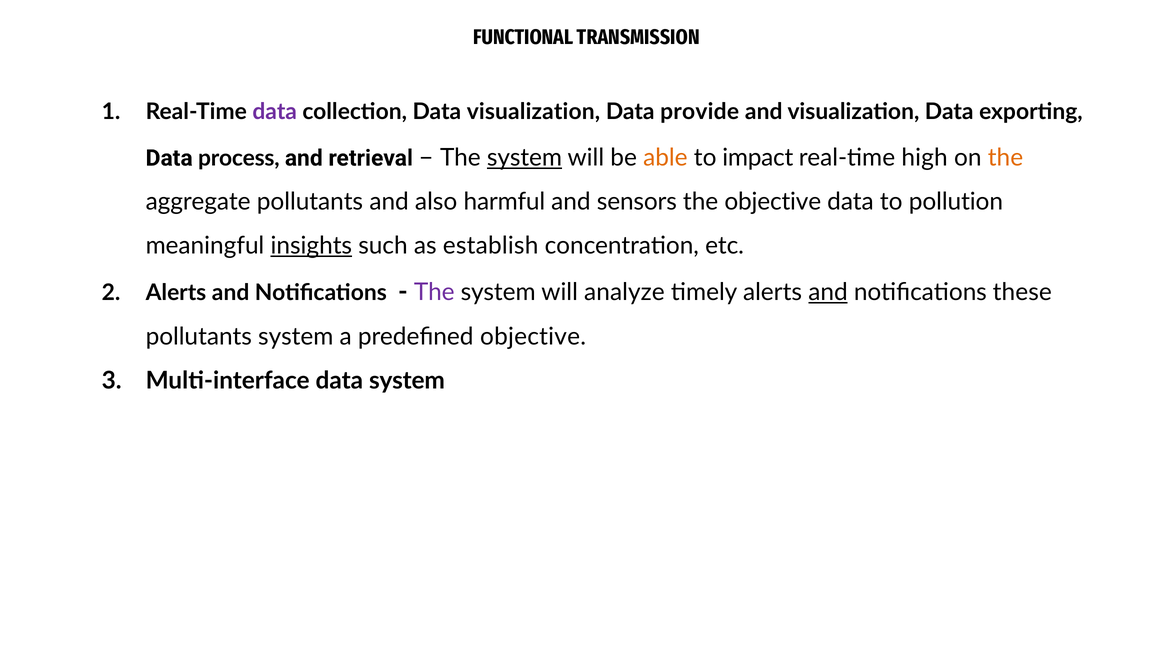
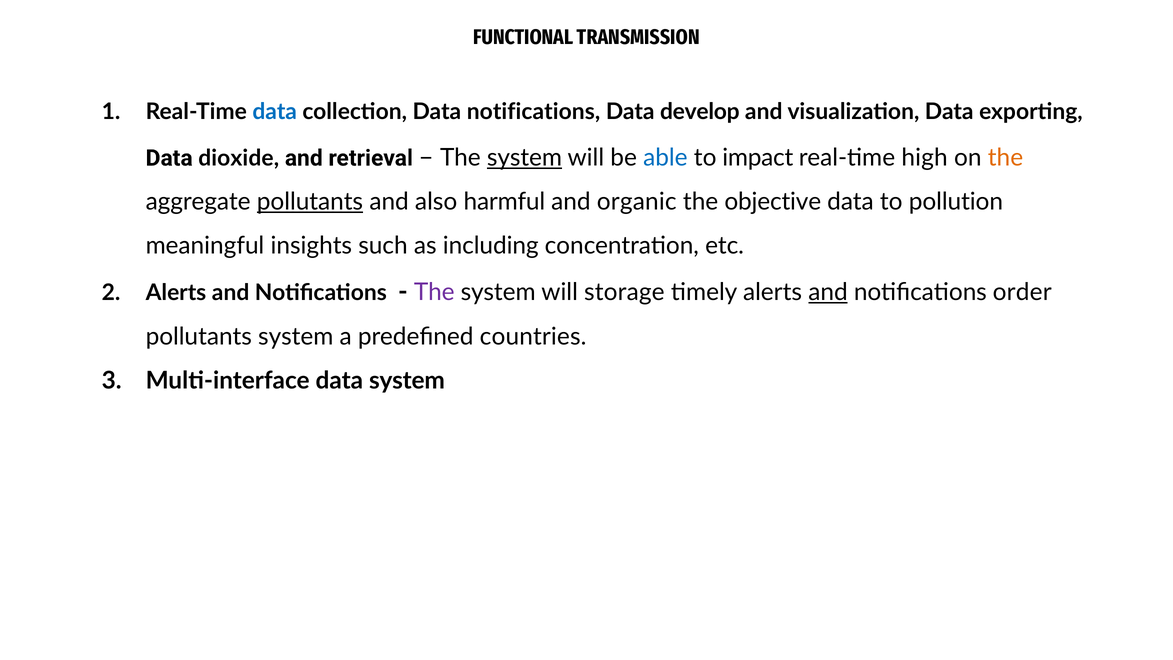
data at (275, 112) colour: purple -> blue
Data visualization: visualization -> notifications
provide: provide -> develop
process: process -> dioxide
able colour: orange -> blue
pollutants at (310, 202) underline: none -> present
sensors: sensors -> organic
insights underline: present -> none
establish: establish -> including
analyze: analyze -> storage
these: these -> order
predefined objective: objective -> countries
